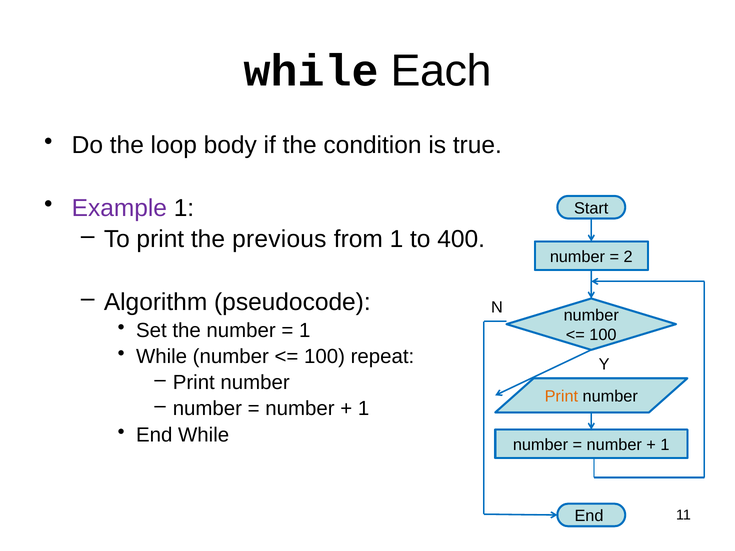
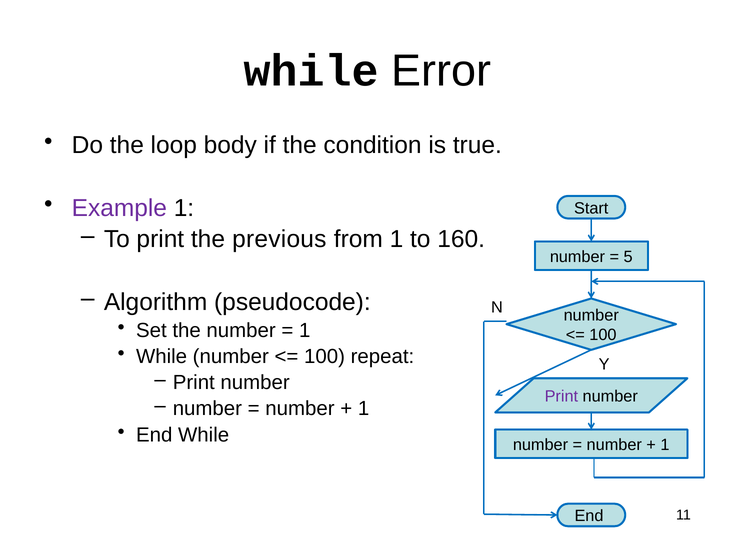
Each: Each -> Error
400: 400 -> 160
2: 2 -> 5
Print at (561, 397) colour: orange -> purple
